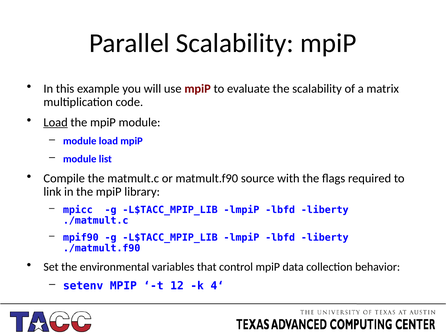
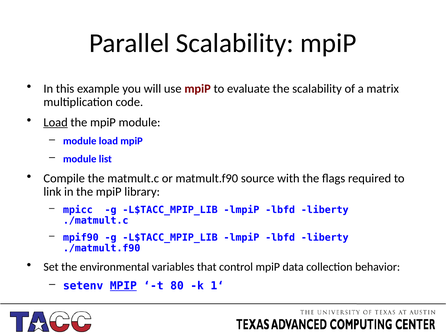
MPIP at (123, 285) underline: none -> present
12: 12 -> 80
4‘: 4‘ -> 1‘
